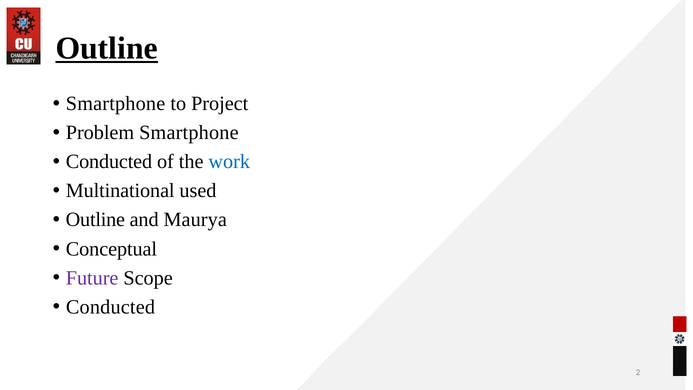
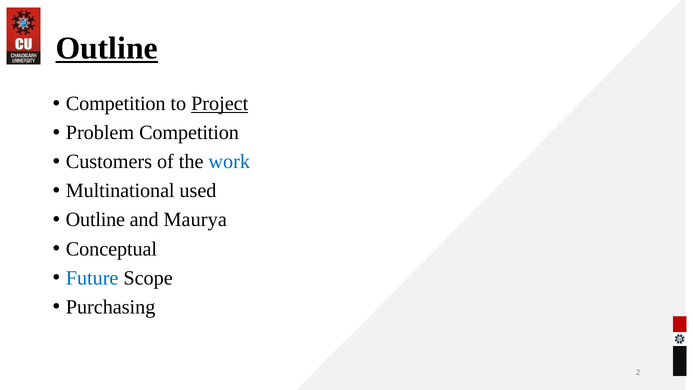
Smartphone at (116, 104): Smartphone -> Competition
Project underline: none -> present
Problem Smartphone: Smartphone -> Competition
Conducted at (109, 162): Conducted -> Customers
Future colour: purple -> blue
Conducted at (110, 307): Conducted -> Purchasing
